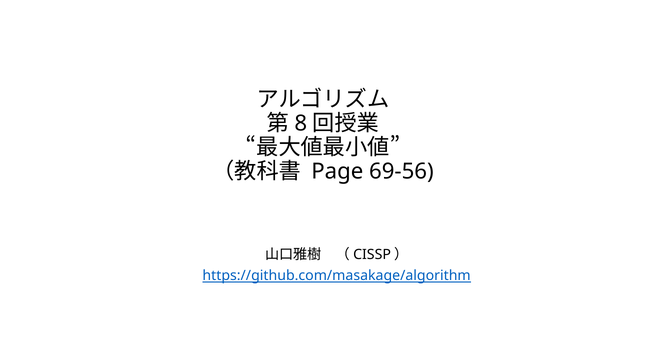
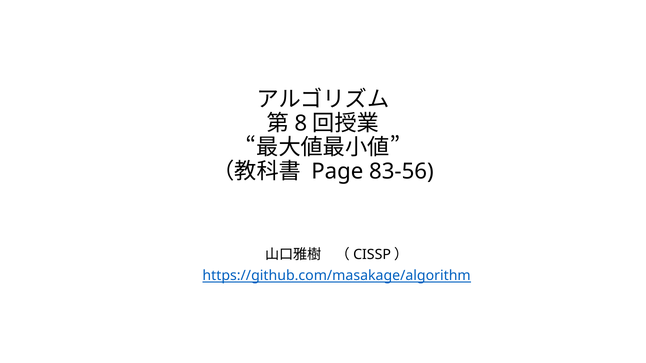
69-56: 69-56 -> 83-56
